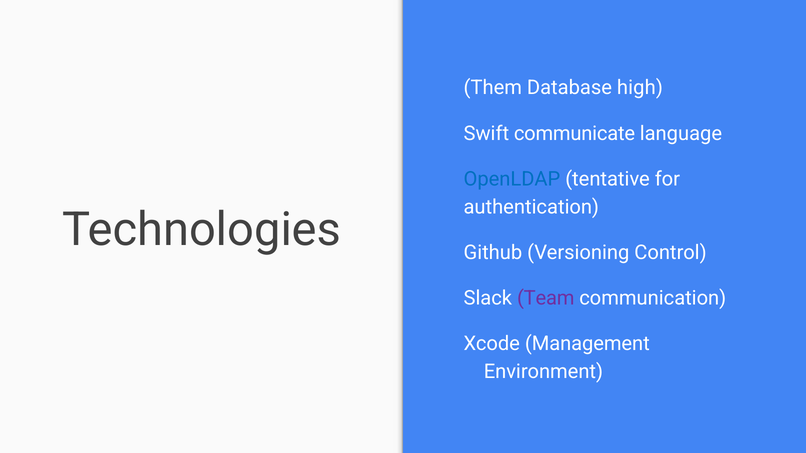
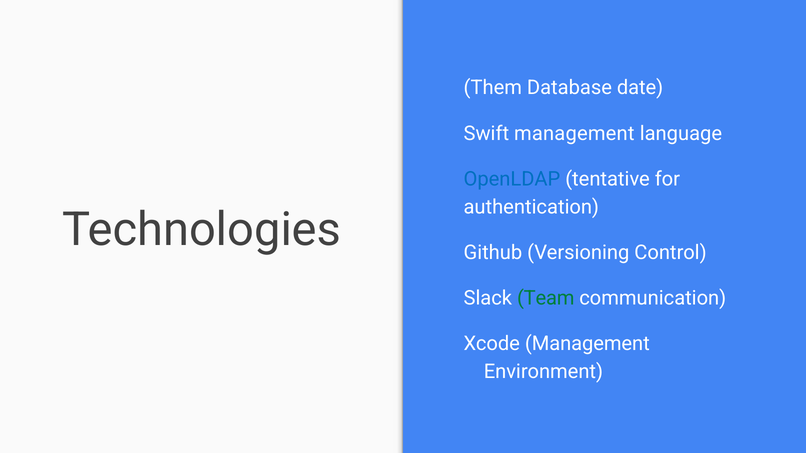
high: high -> date
Swift communicate: communicate -> management
Team colour: purple -> green
